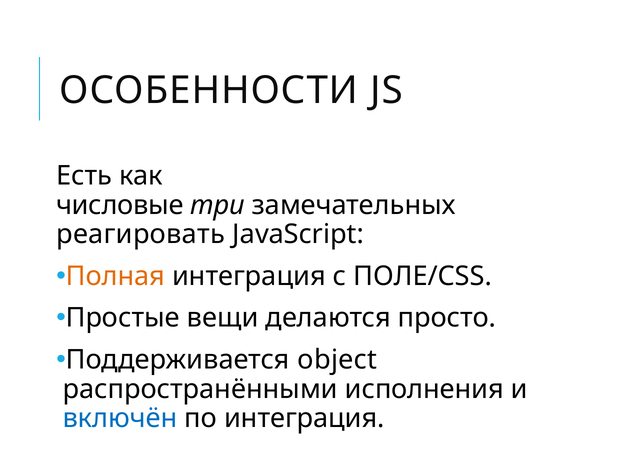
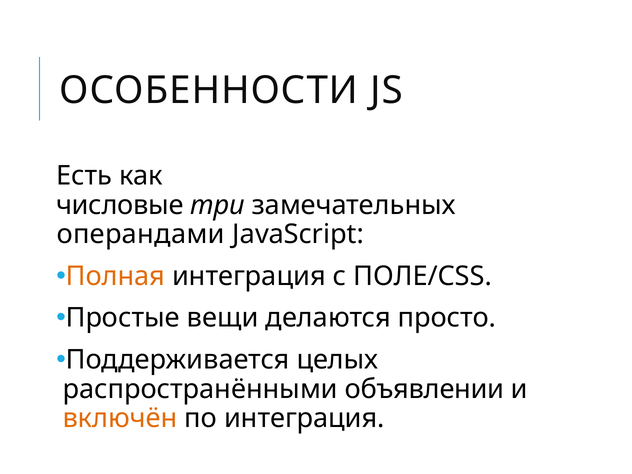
реагировать: реагировать -> операндами
object: object -> целых
исполнения: исполнения -> объявлении
включён colour: blue -> orange
